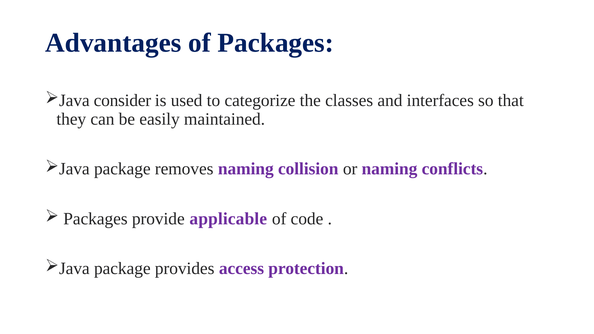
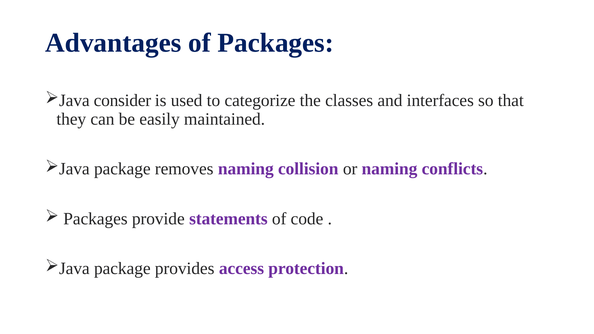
applicable: applicable -> statements
